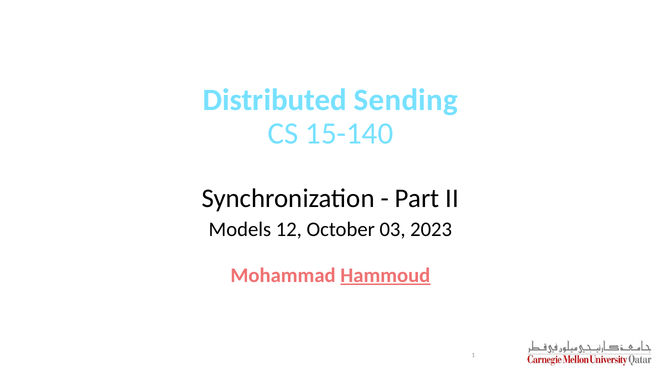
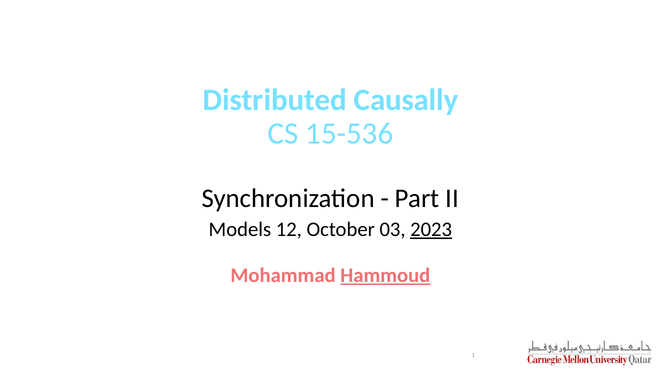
Sending: Sending -> Causally
15-140: 15-140 -> 15-536
2023 underline: none -> present
